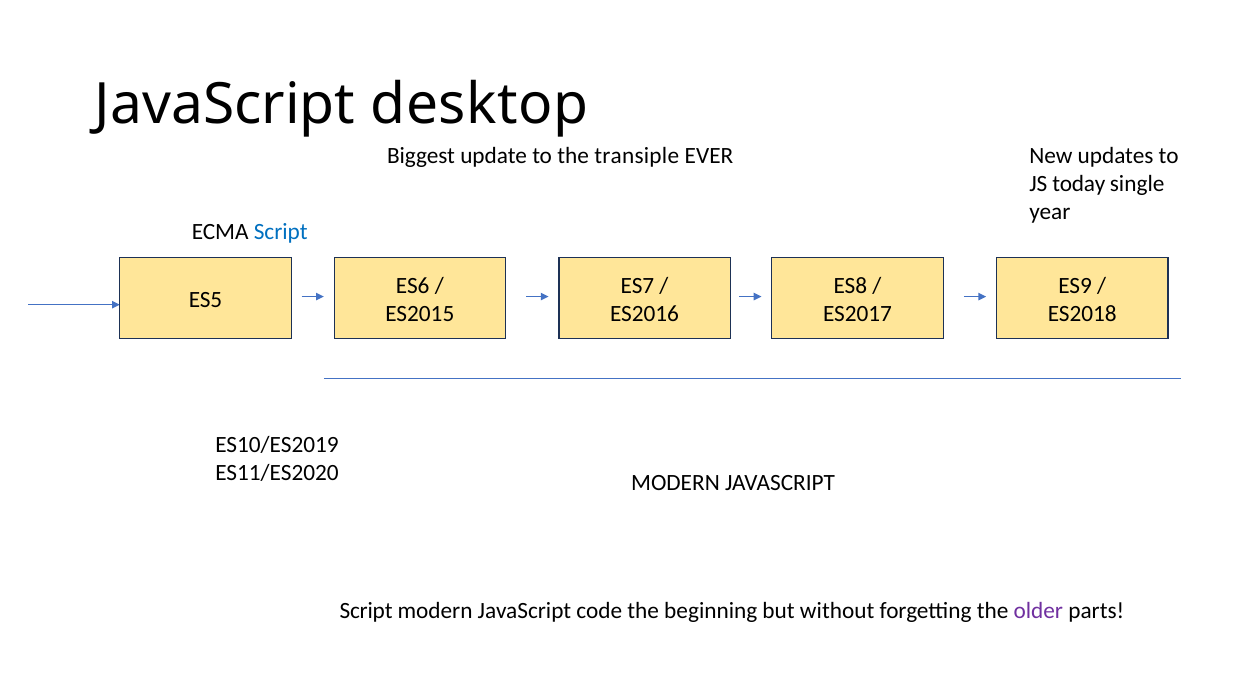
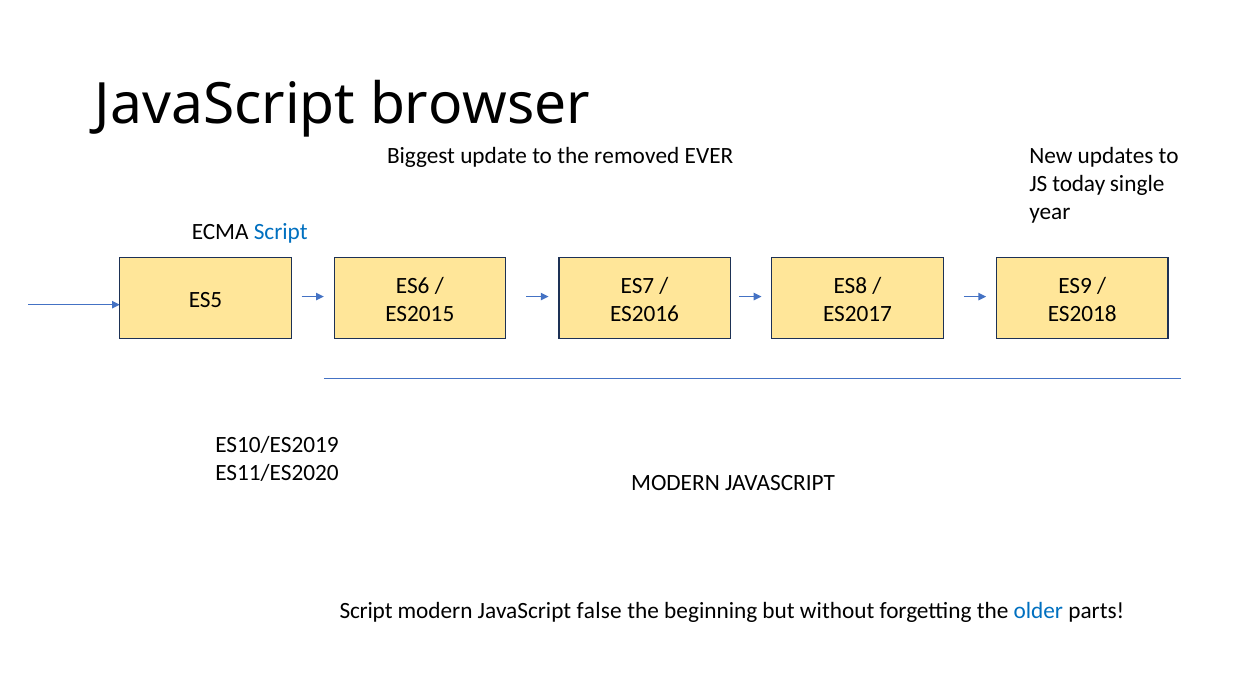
desktop: desktop -> browser
transiple: transiple -> removed
code: code -> false
older colour: purple -> blue
